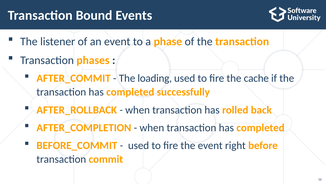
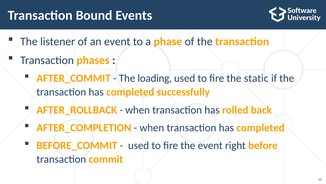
cache: cache -> static
